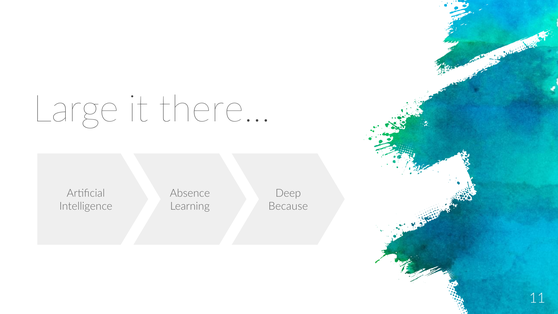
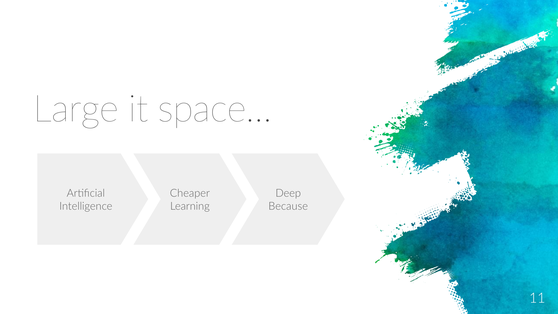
there…: there… -> space…
Absence: Absence -> Cheaper
